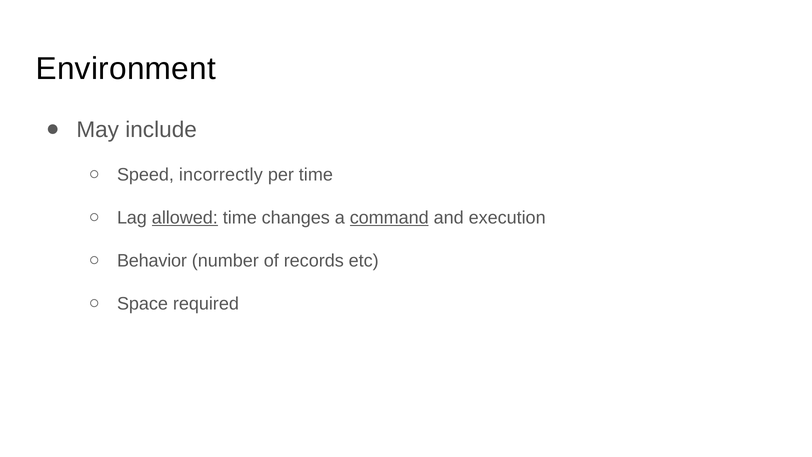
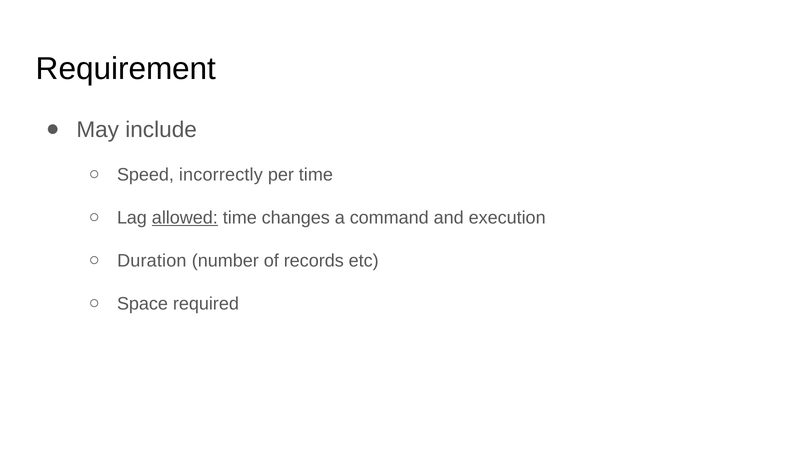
Environment: Environment -> Requirement
command underline: present -> none
Behavior: Behavior -> Duration
